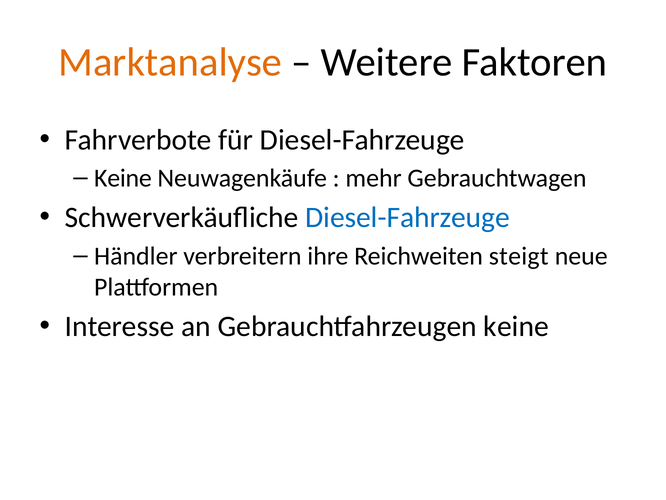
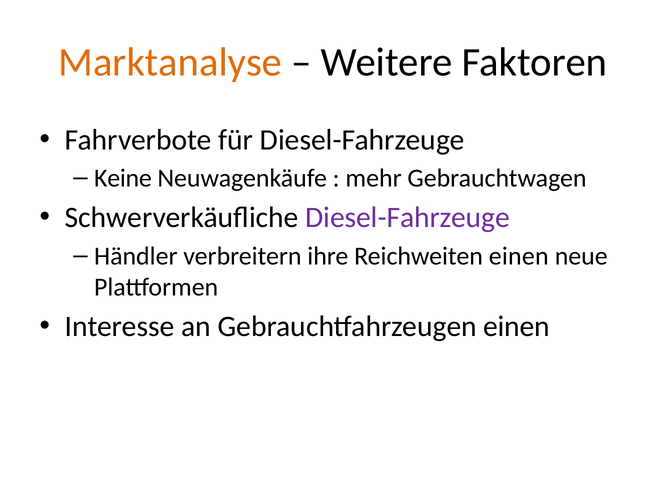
Diesel-Fahrzeuge at (408, 217) colour: blue -> purple
Reichweiten steigt: steigt -> einen
Gebrauchtfahrzeugen keine: keine -> einen
